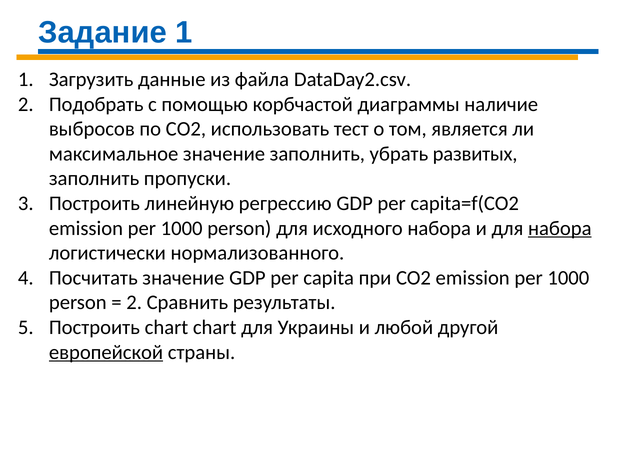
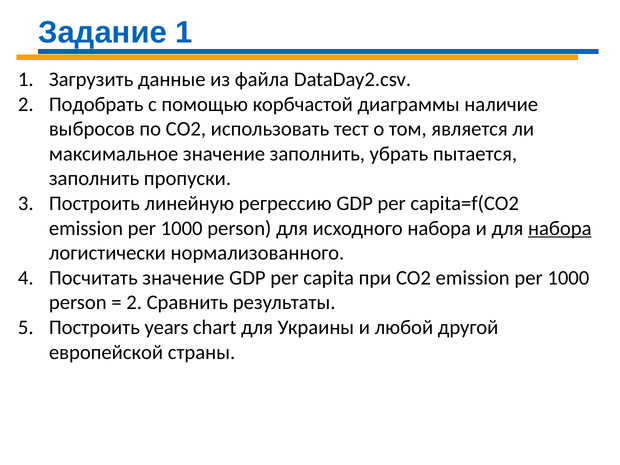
развитых: развитых -> пытается
Построить chart: chart -> years
европейской underline: present -> none
